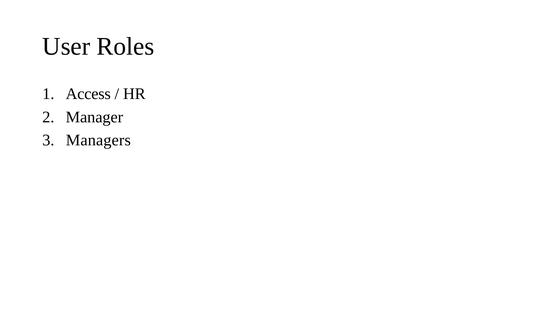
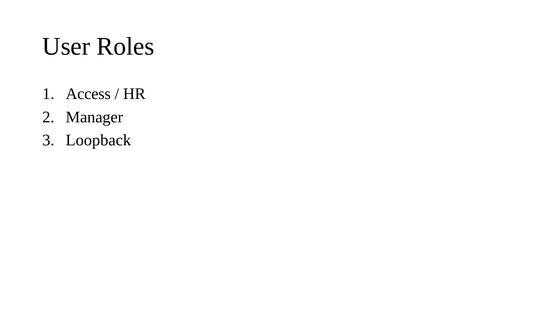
Managers: Managers -> Loopback
